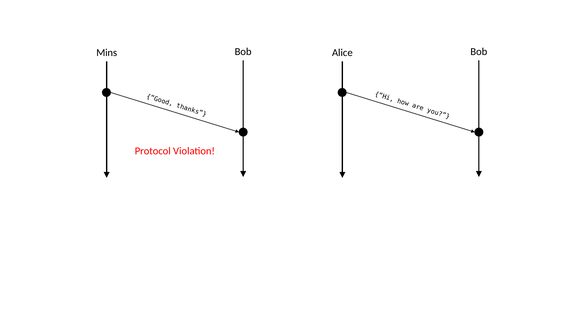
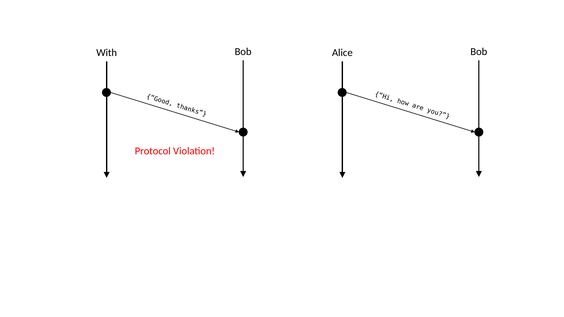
Mins: Mins -> With
